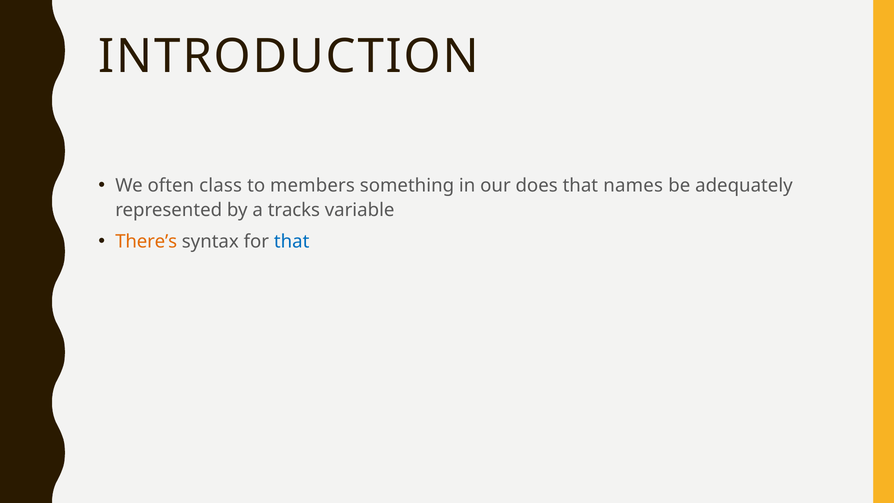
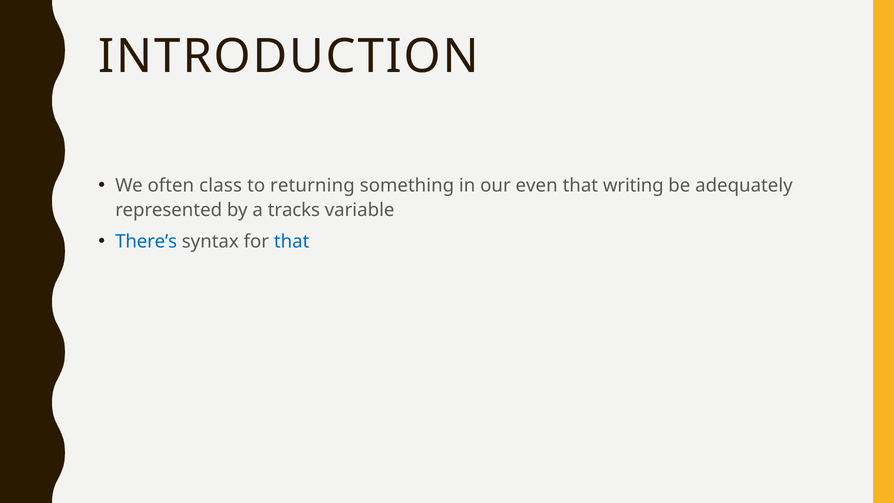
members: members -> returning
does: does -> even
names: names -> writing
There’s colour: orange -> blue
